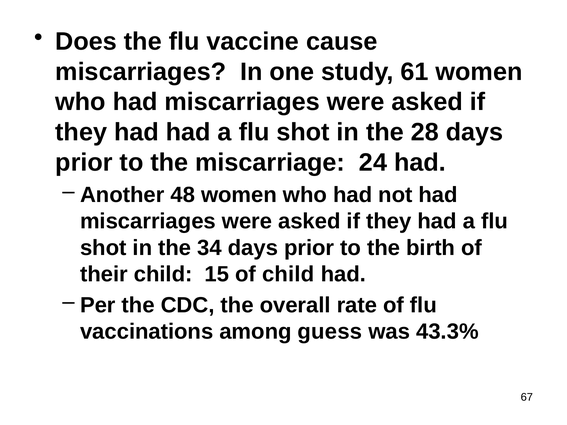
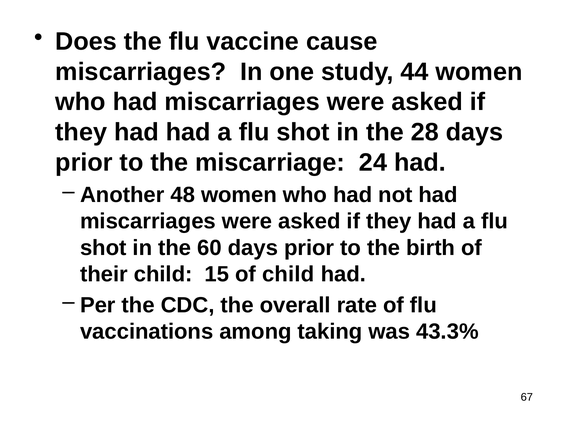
61: 61 -> 44
34: 34 -> 60
guess: guess -> taking
